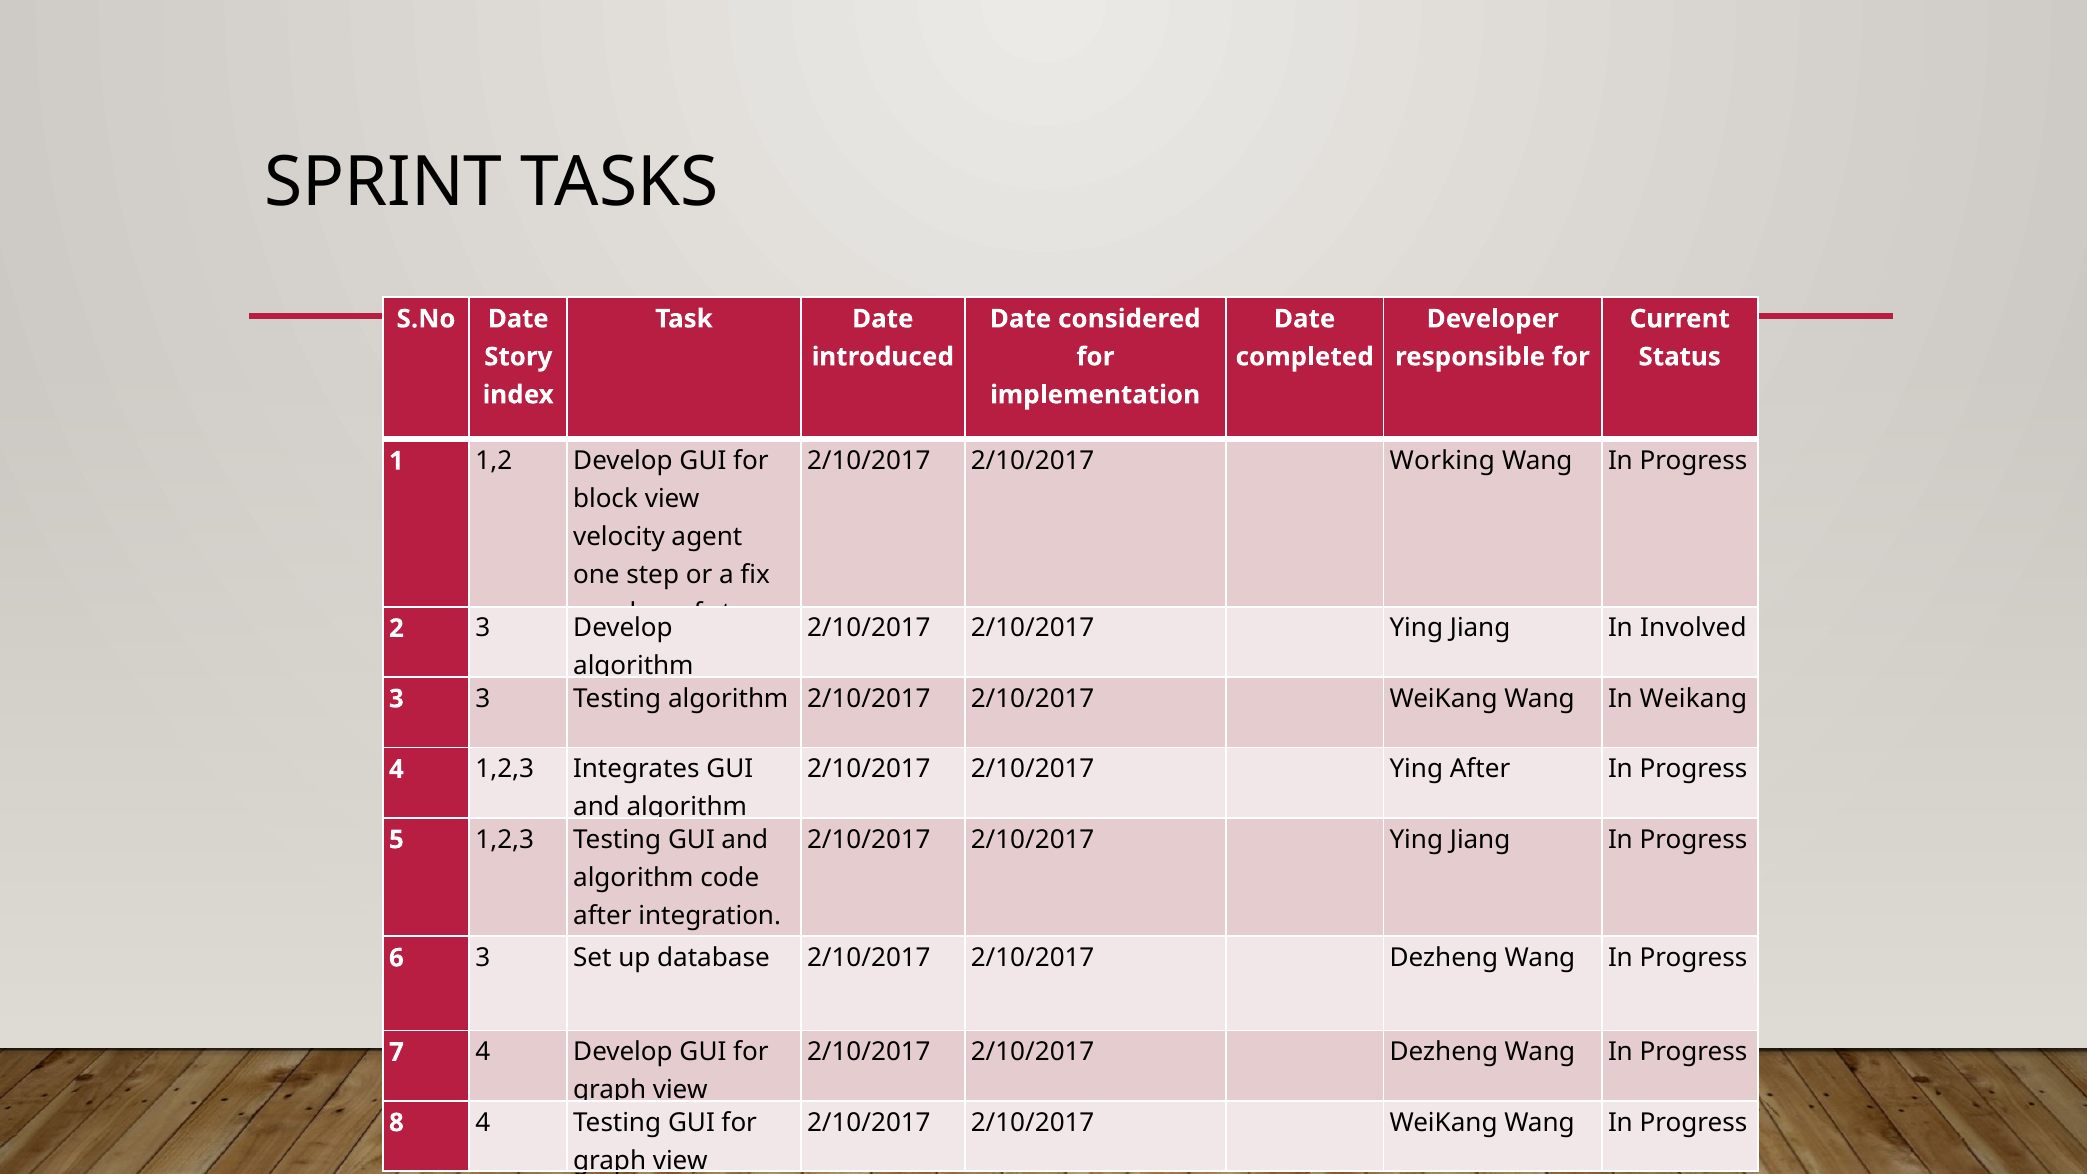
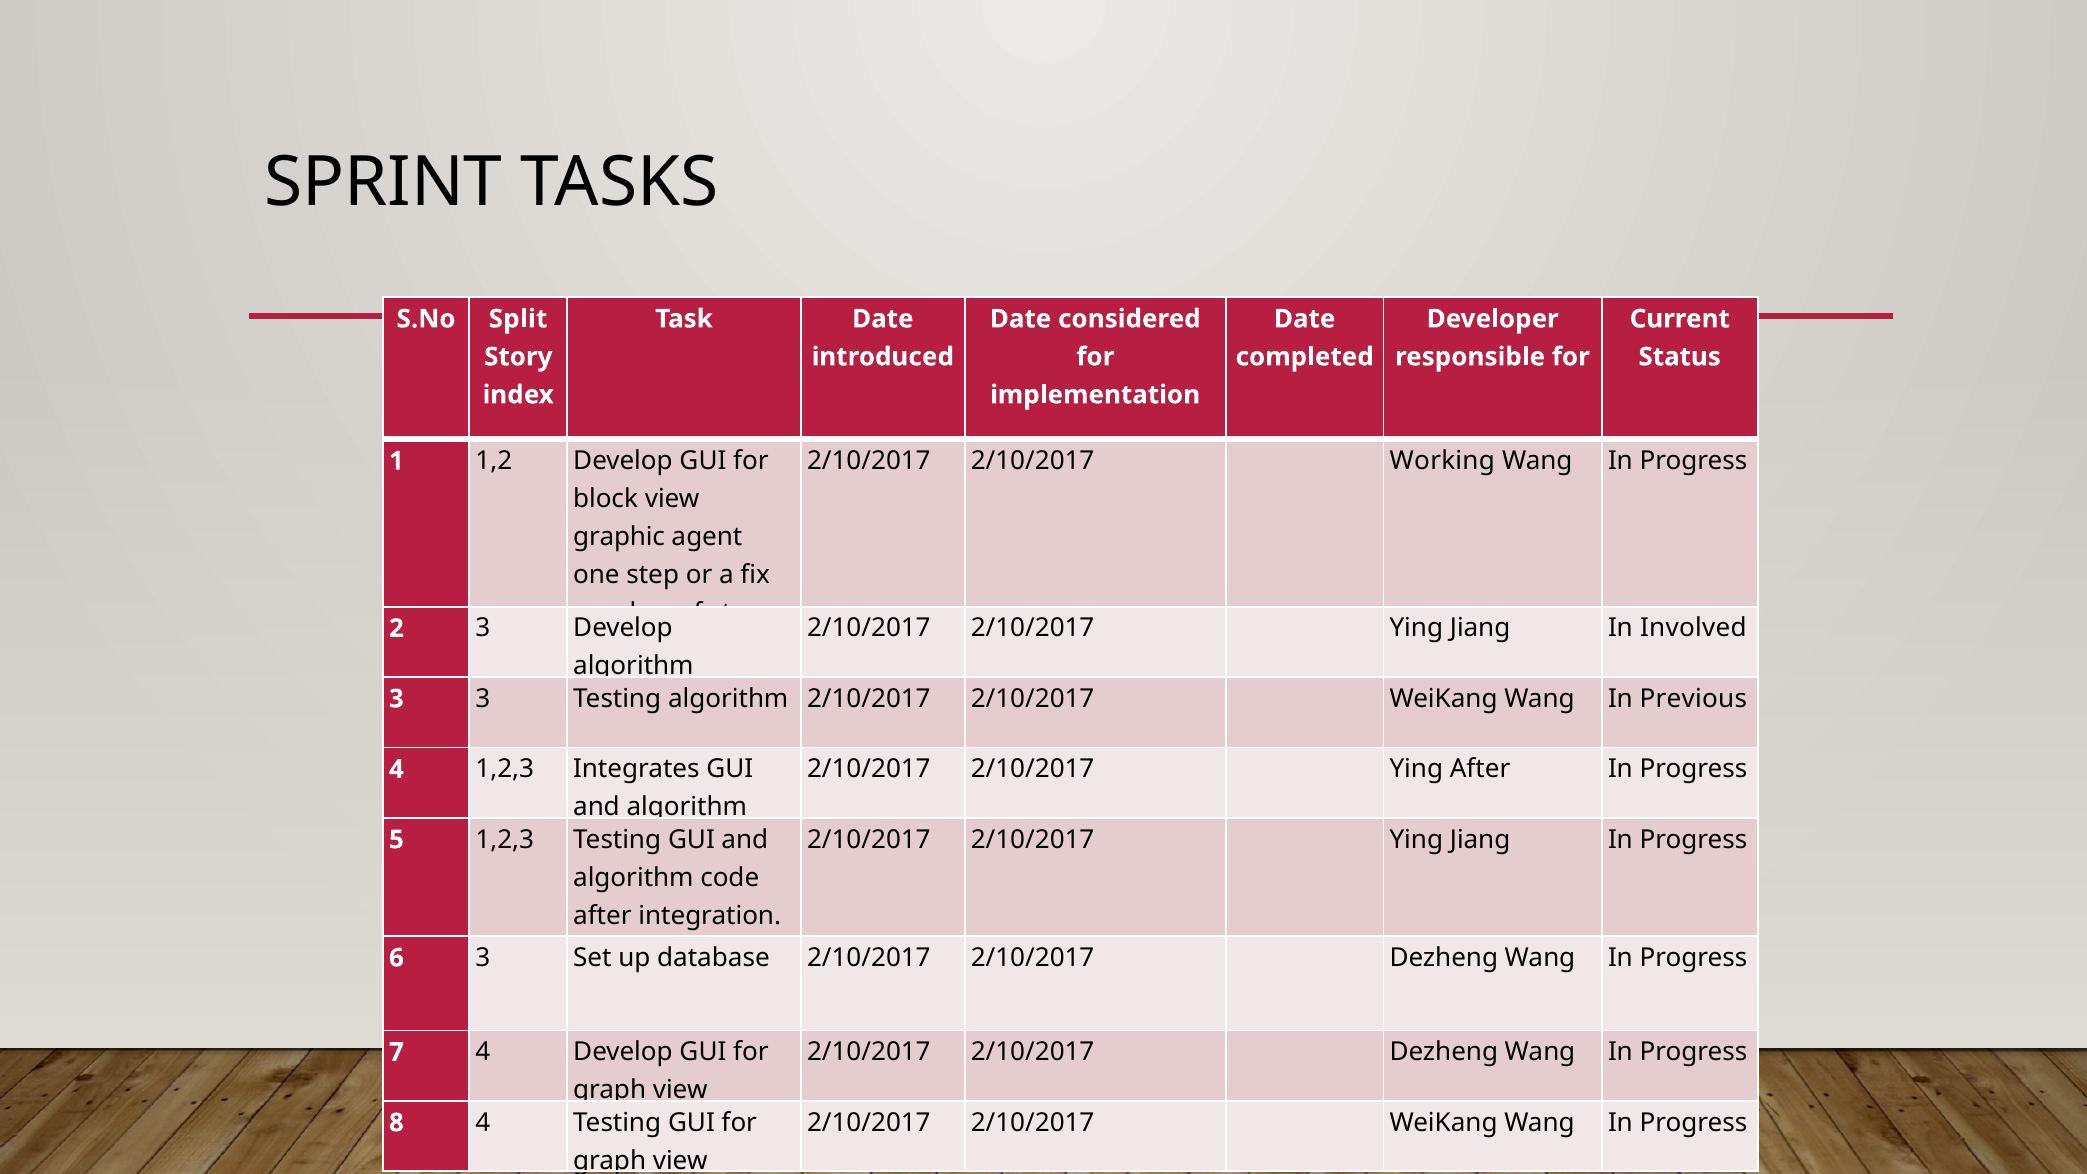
S.No Date: Date -> Split
velocity: velocity -> graphic
In Weikang: Weikang -> Previous
